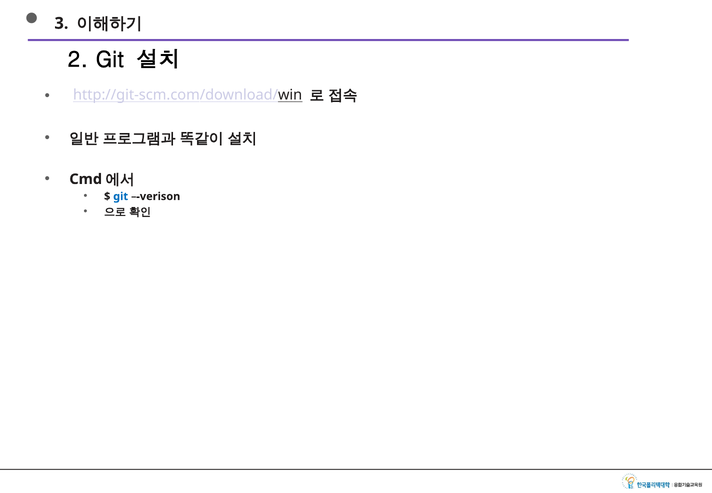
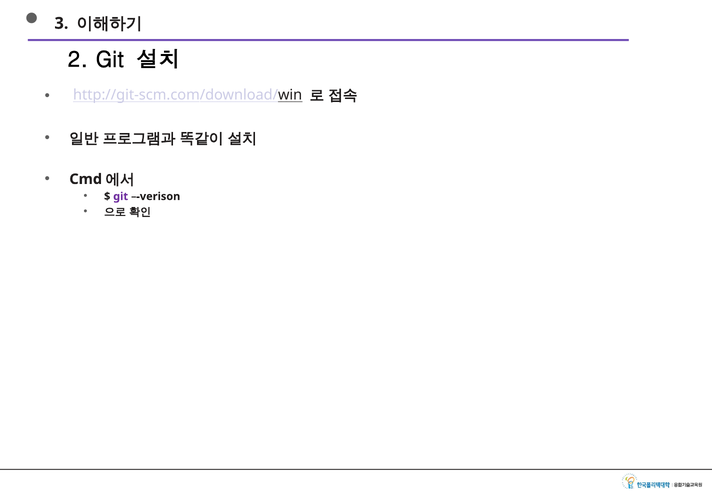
git at (121, 196) colour: blue -> purple
